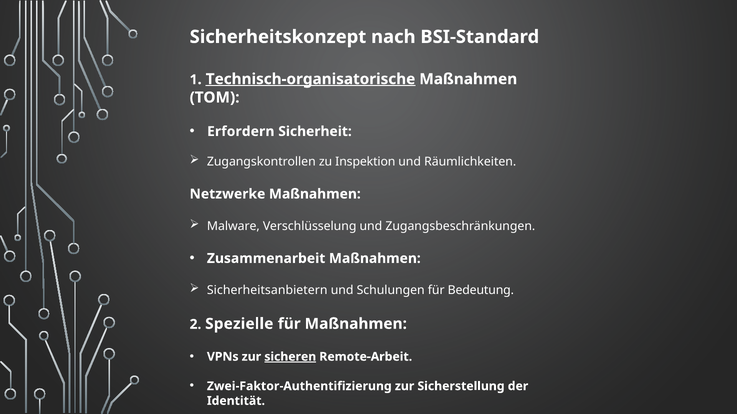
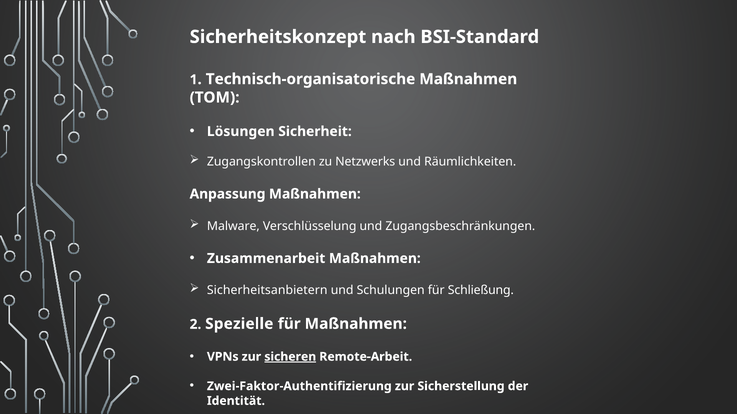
Technisch-organisatorische underline: present -> none
Erfordern: Erfordern -> Lösungen
Inspektion: Inspektion -> Netzwerks
Netzwerke: Netzwerke -> Anpassung
Bedeutung: Bedeutung -> Schließung
